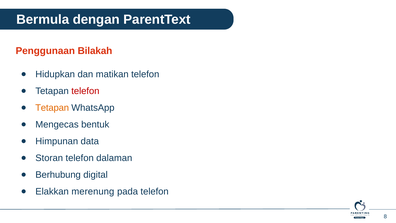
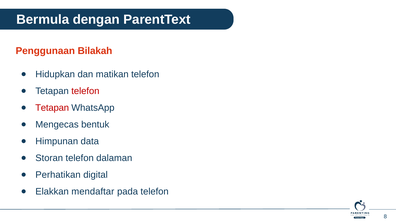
Tetapan at (52, 108) colour: orange -> red
Berhubung: Berhubung -> Perhatikan
merenung: merenung -> mendaftar
